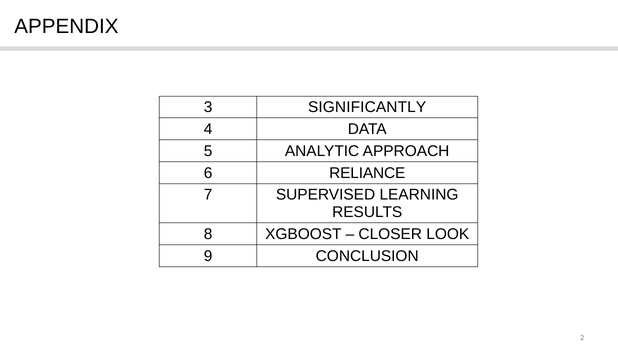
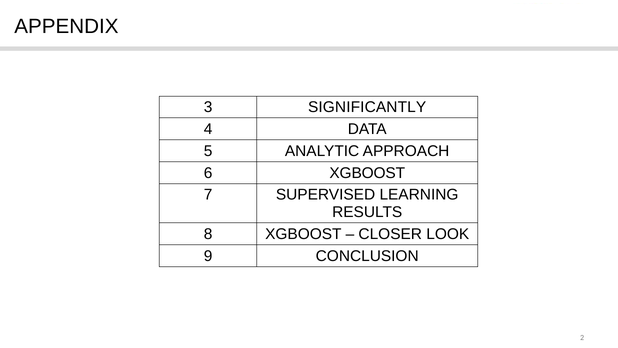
6 RELIANCE: RELIANCE -> XGBOOST
